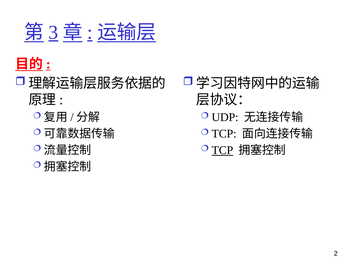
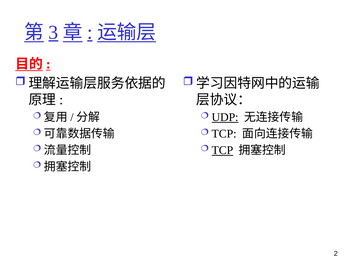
UDP underline: none -> present
